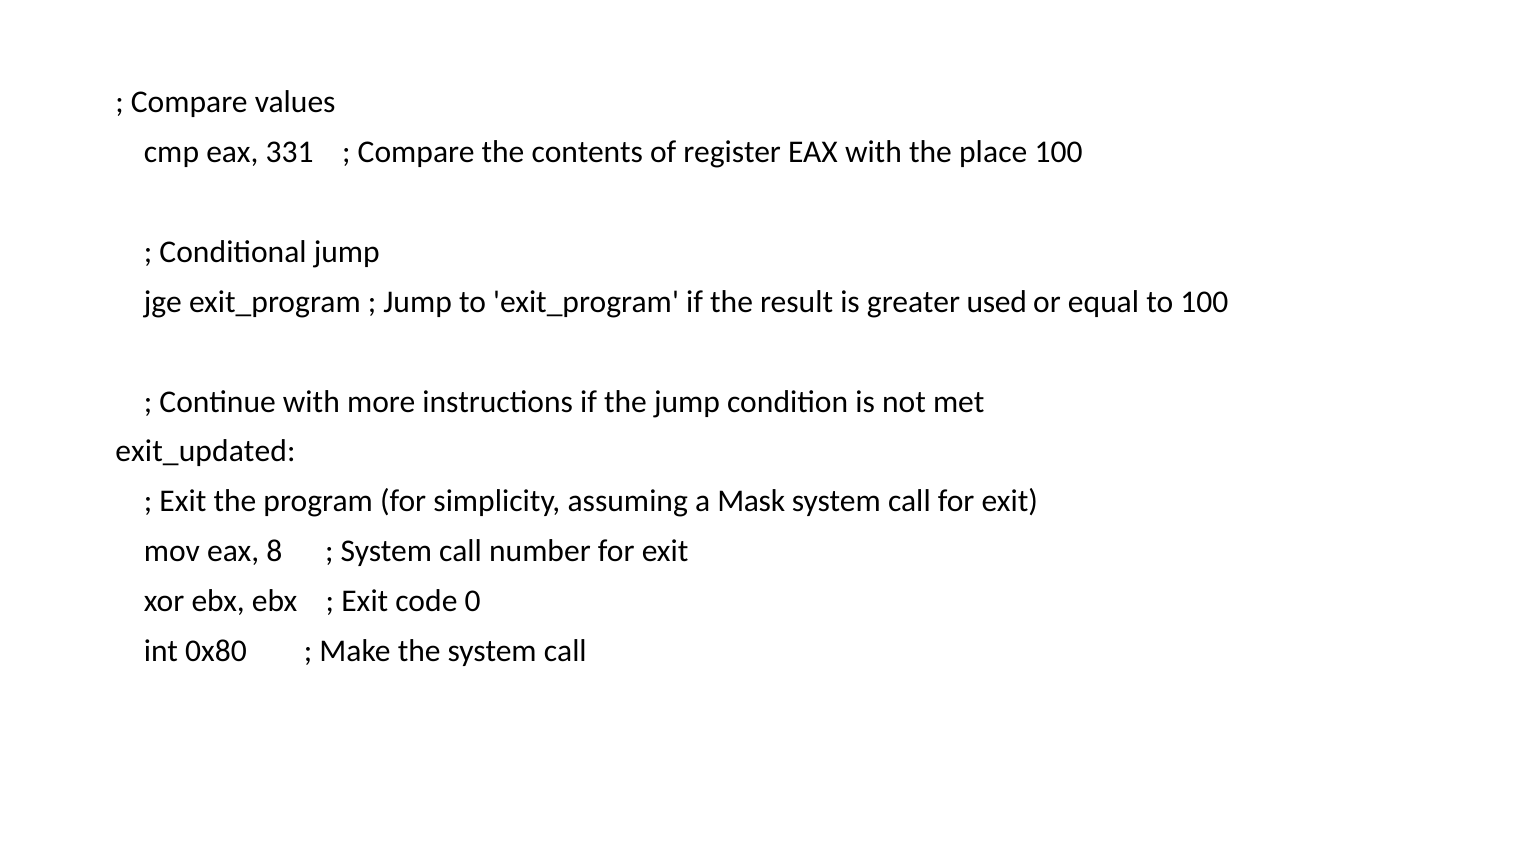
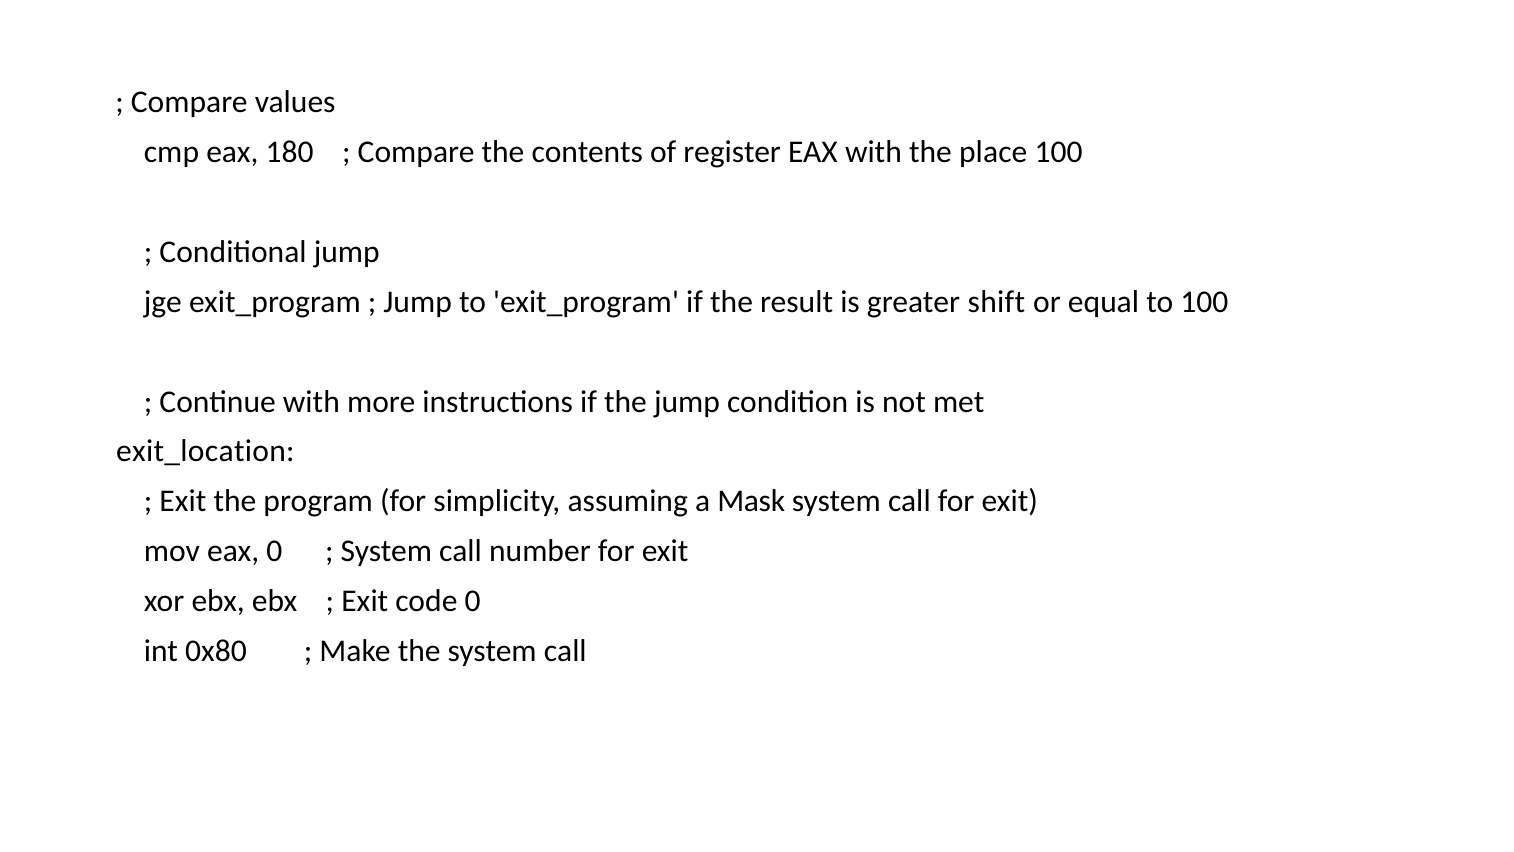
331: 331 -> 180
used: used -> shift
exit_updated: exit_updated -> exit_location
eax 8: 8 -> 0
